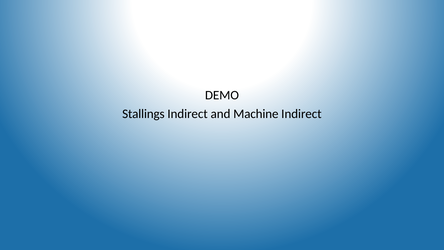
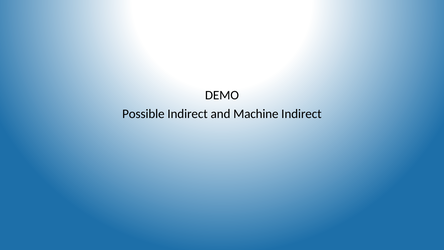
Stallings: Stallings -> Possible
